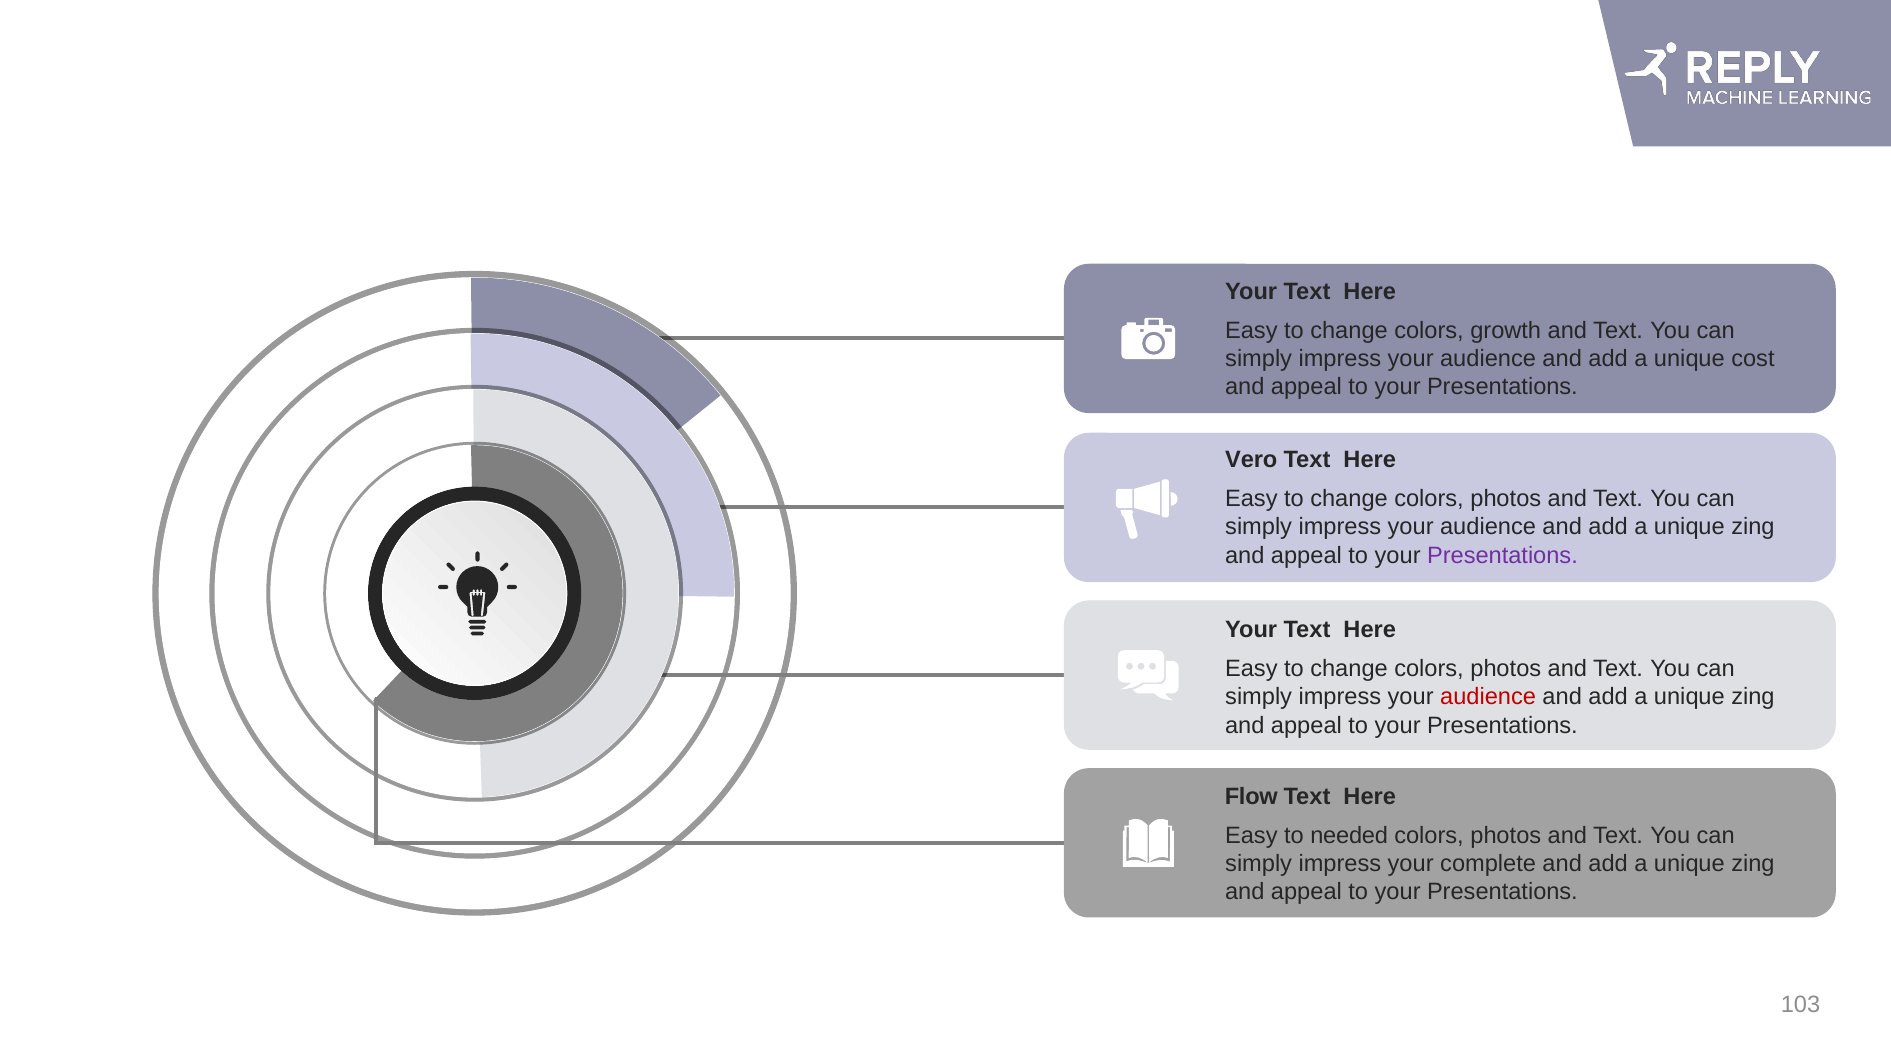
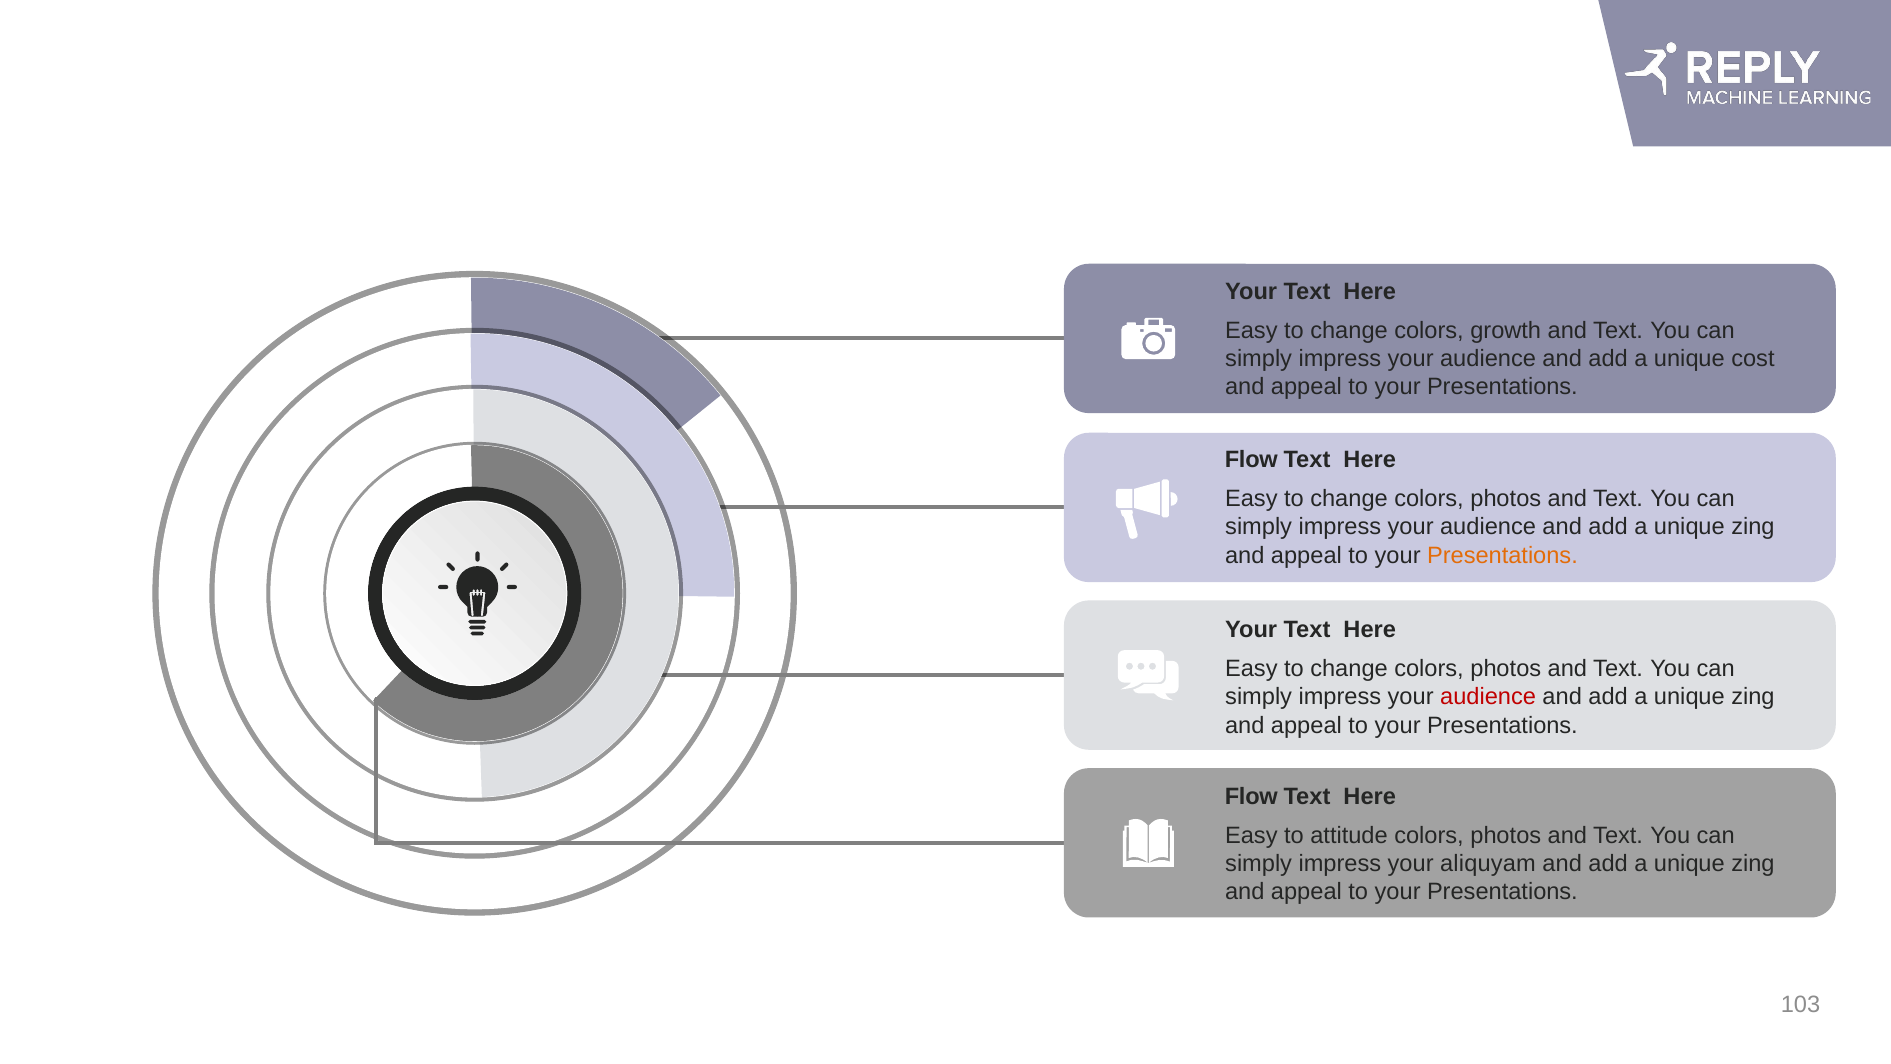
Vero at (1251, 460): Vero -> Flow
Presentations at (1502, 555) colour: purple -> orange
needed: needed -> attitude
complete: complete -> aliquyam
